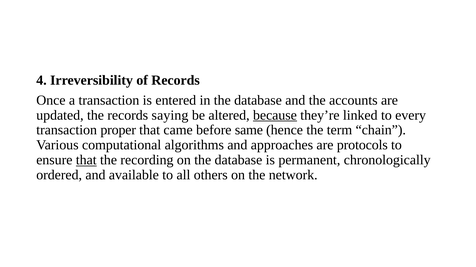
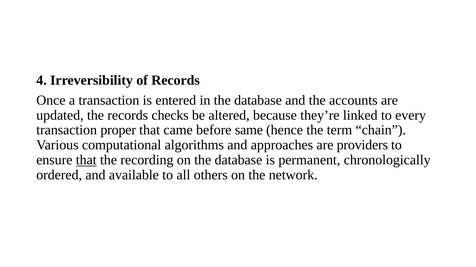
saying: saying -> checks
because underline: present -> none
protocols: protocols -> providers
